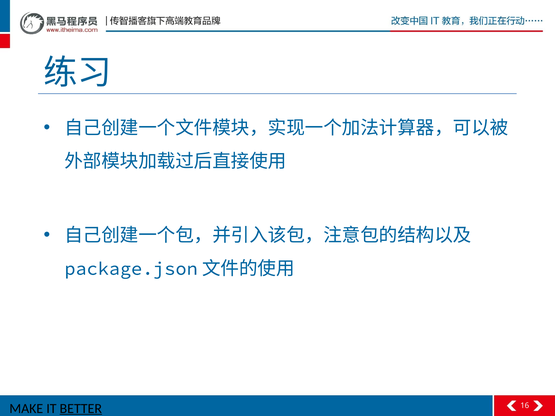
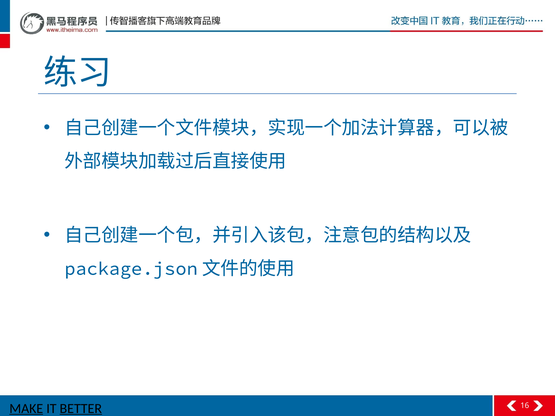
MAKE underline: none -> present
